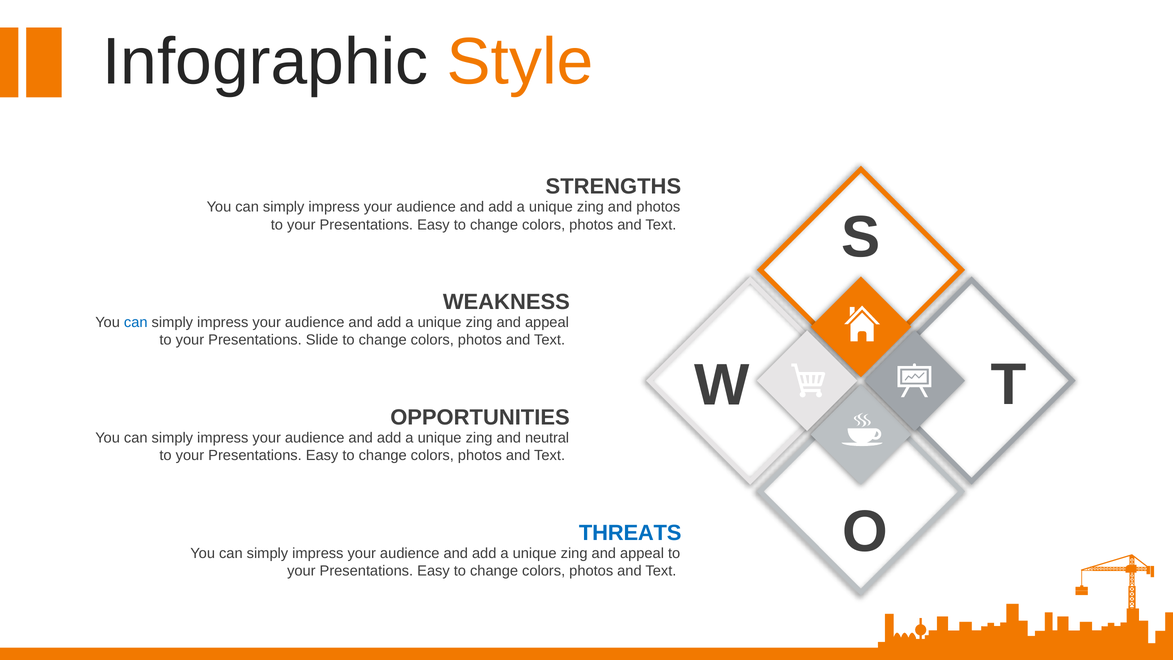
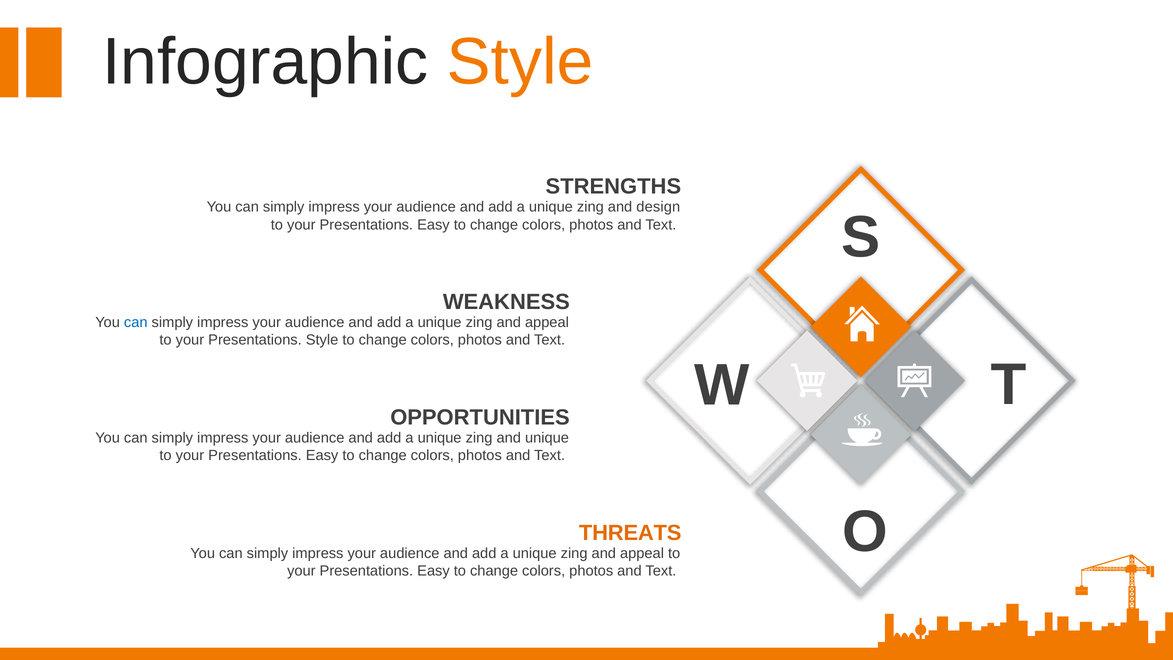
and photos: photos -> design
Presentations Slide: Slide -> Style
and neutral: neutral -> unique
THREATS colour: blue -> orange
